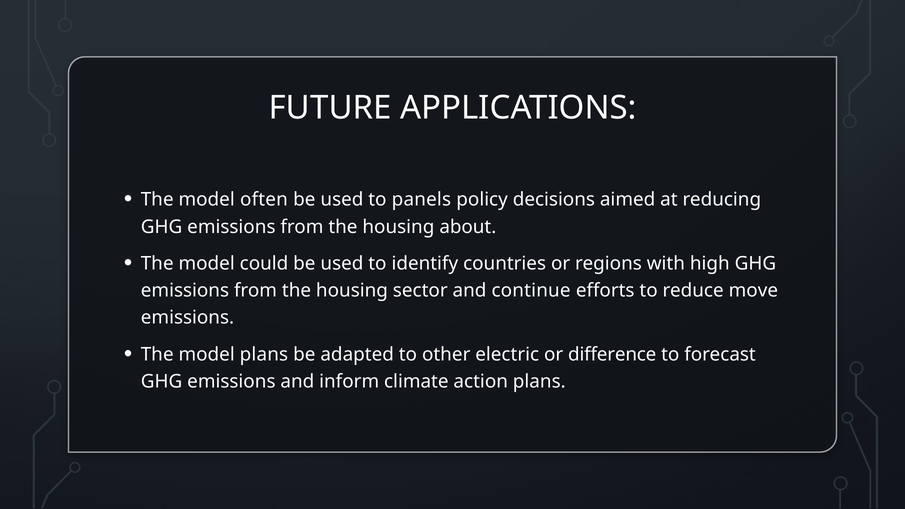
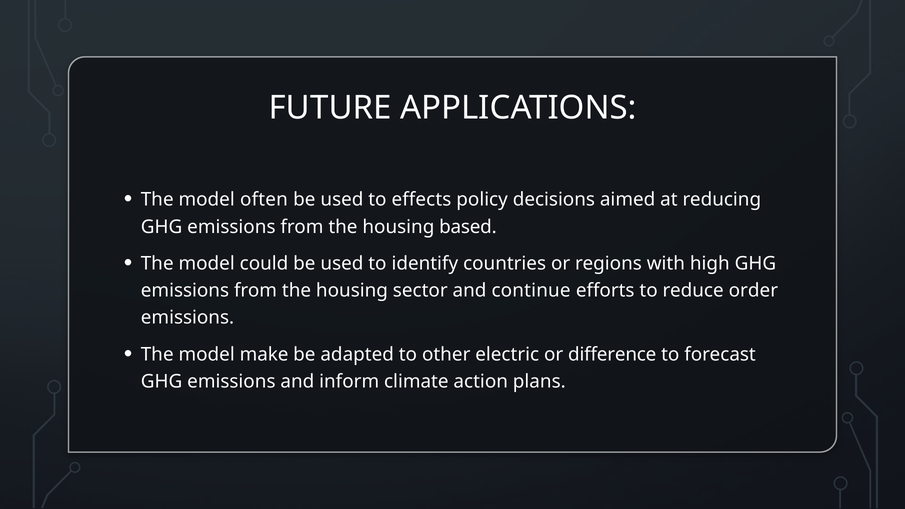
panels: panels -> effects
about: about -> based
move: move -> order
model plans: plans -> make
